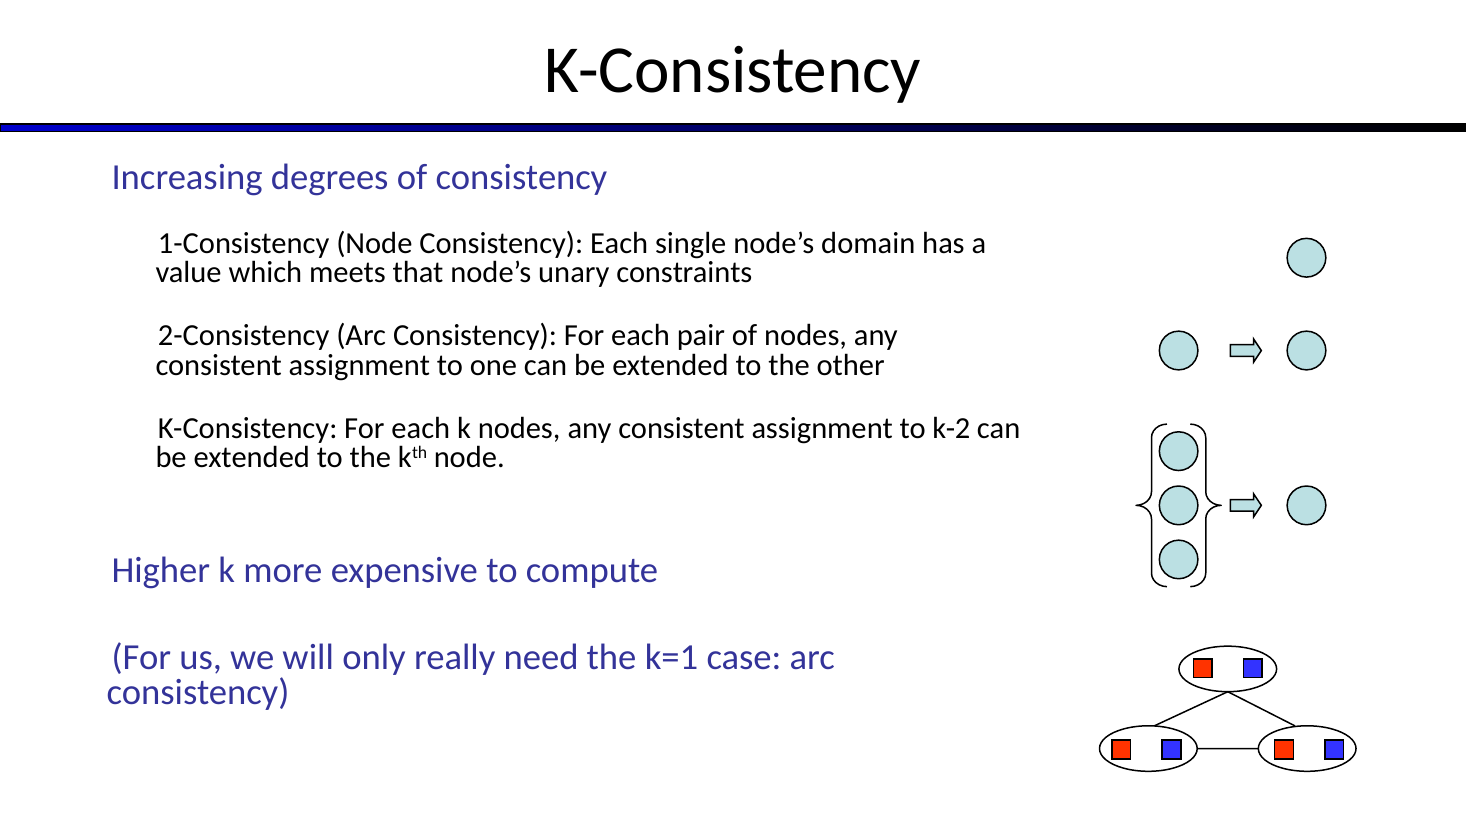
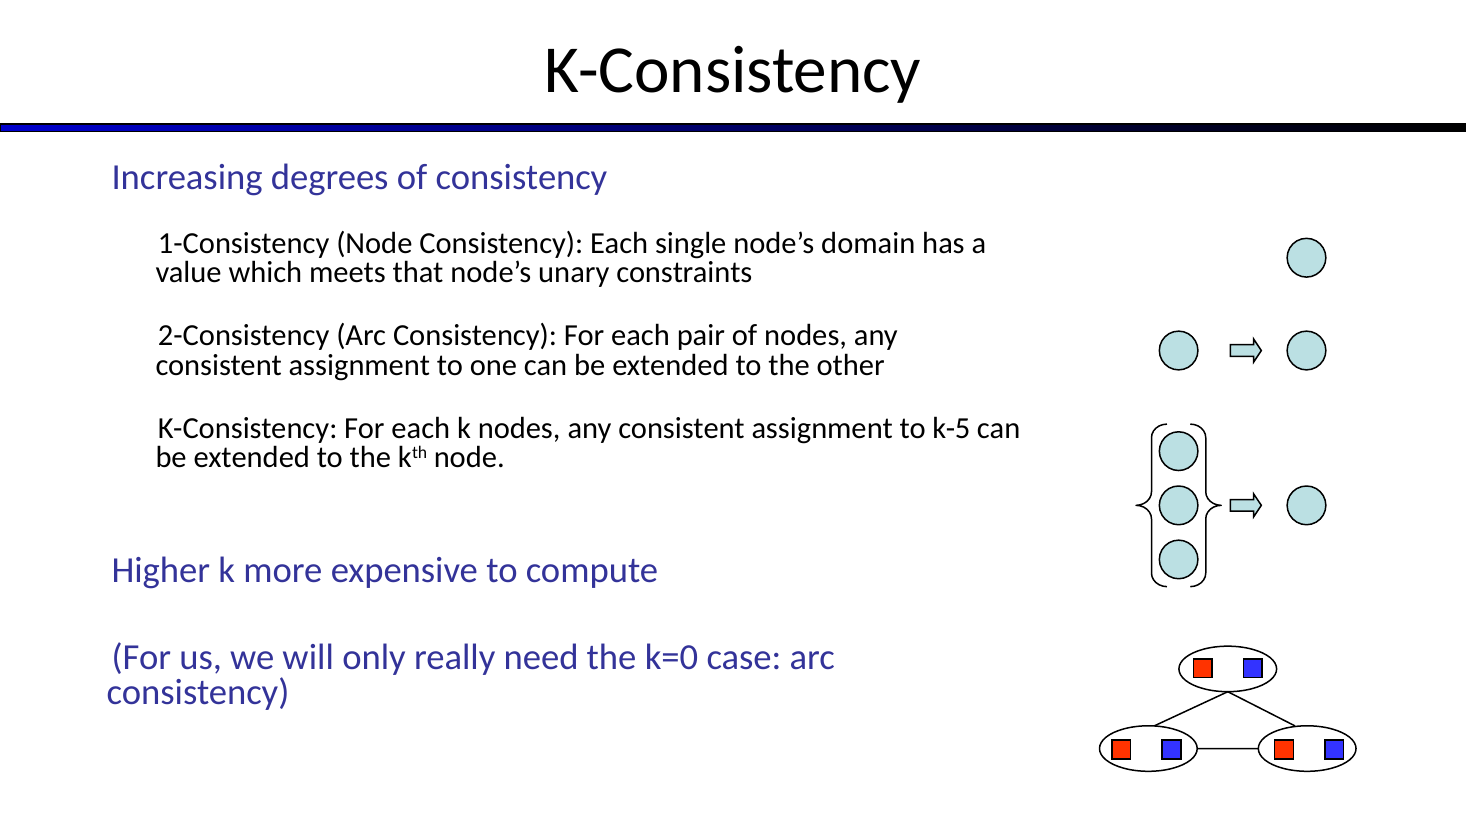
k-2: k-2 -> k-5
k=1: k=1 -> k=0
